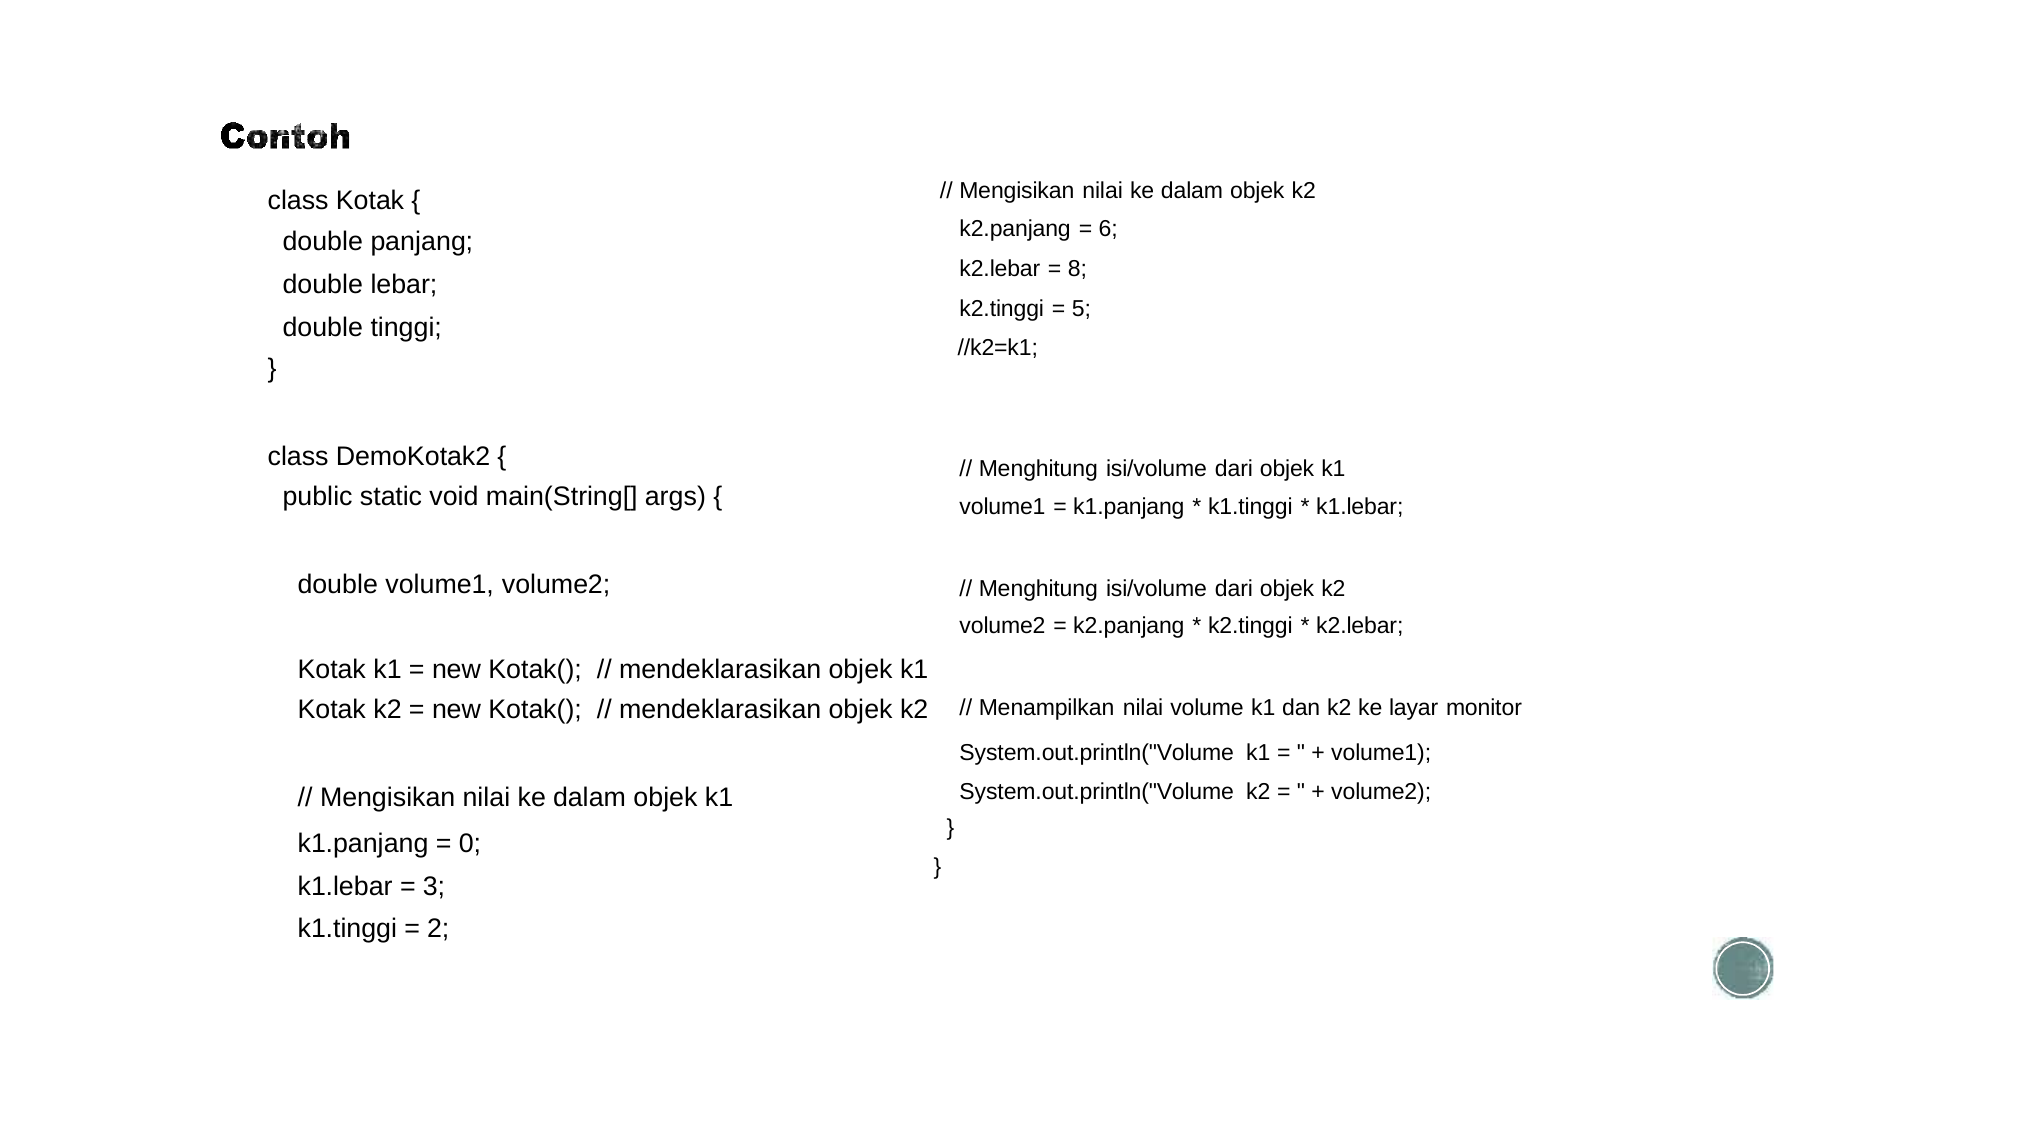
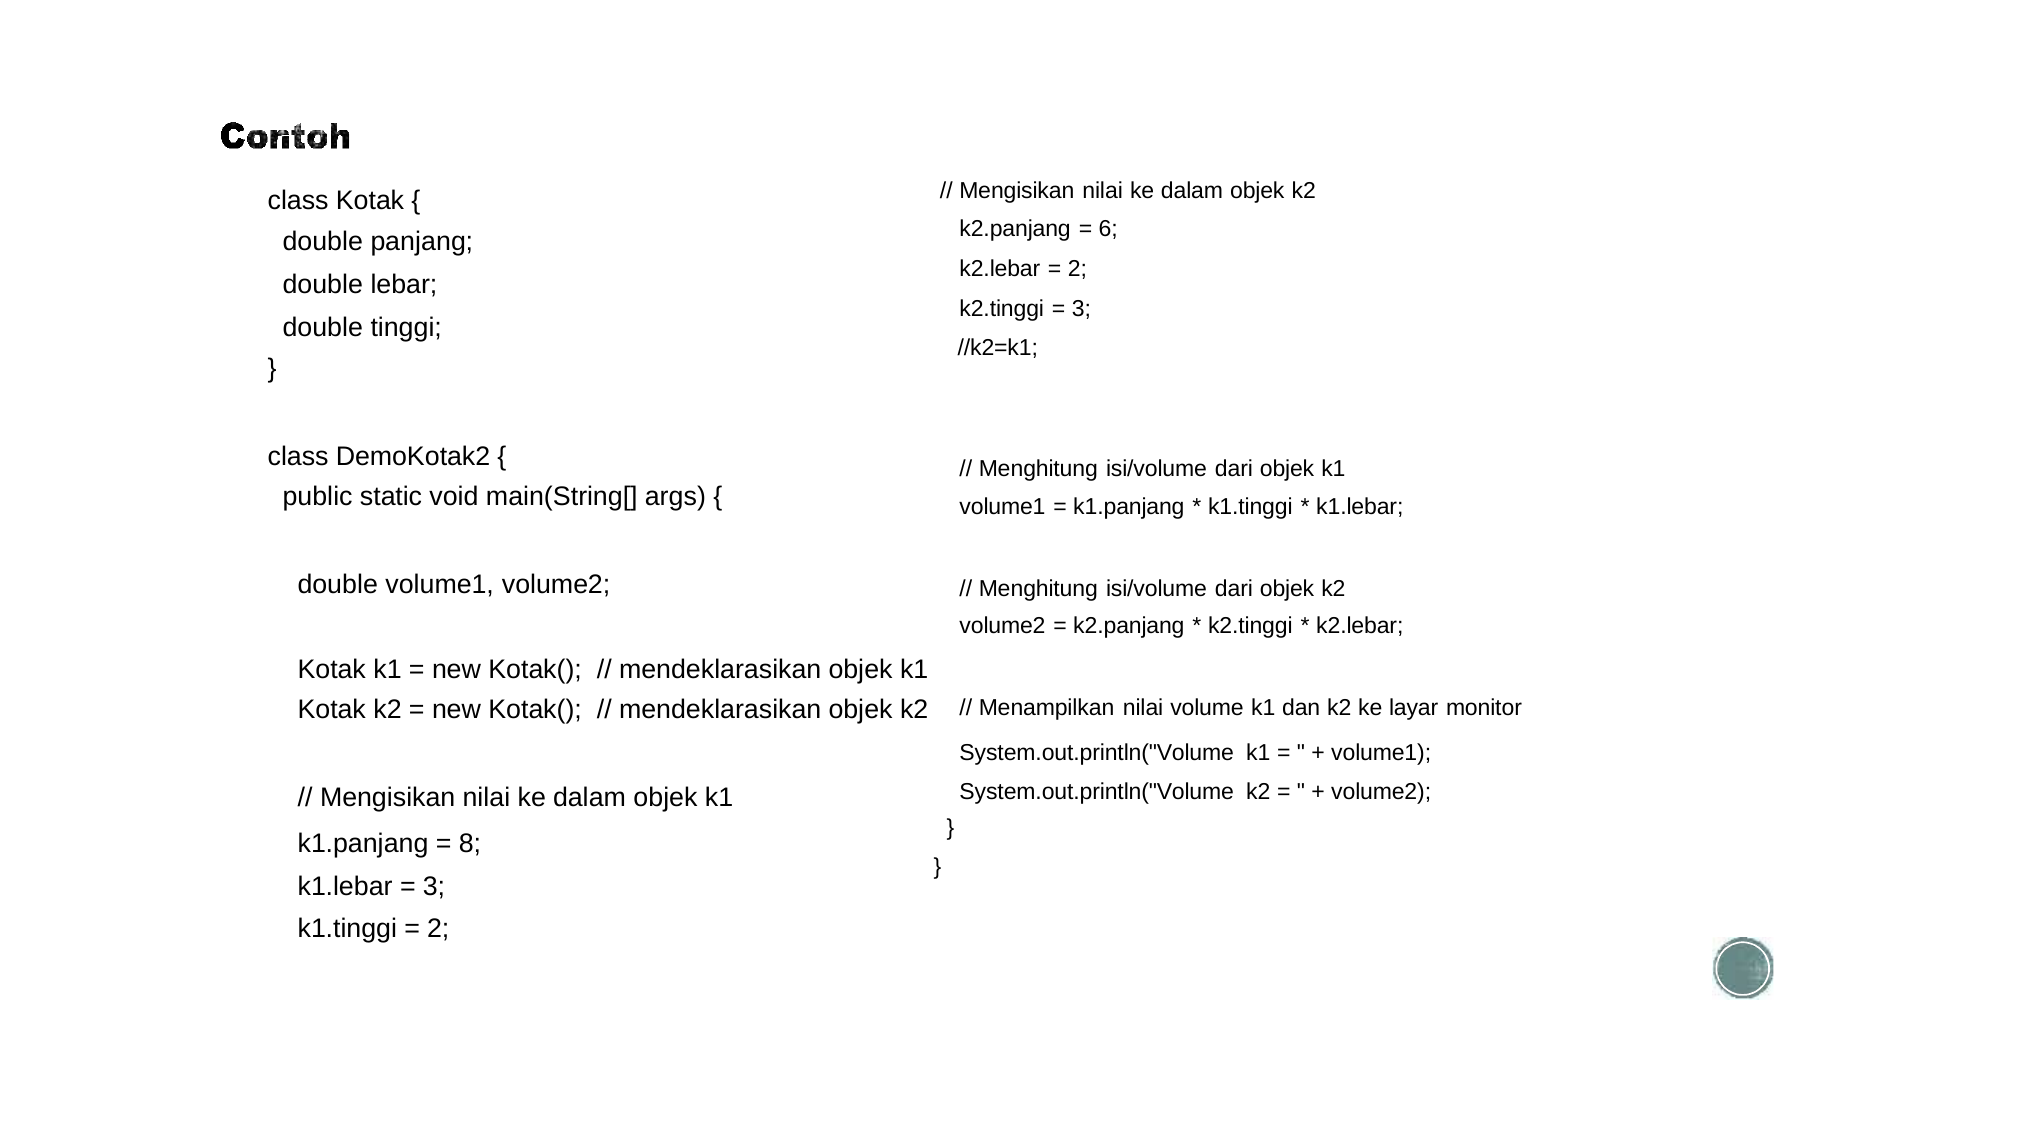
8 at (1077, 269): 8 -> 2
5 at (1081, 309): 5 -> 3
0: 0 -> 8
